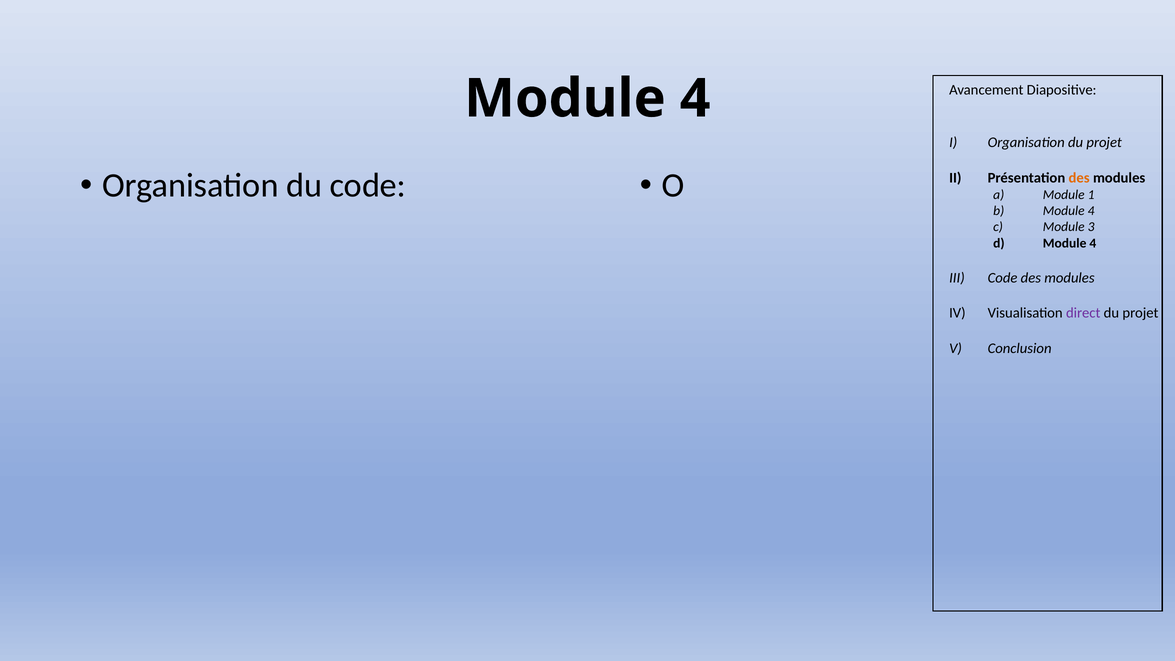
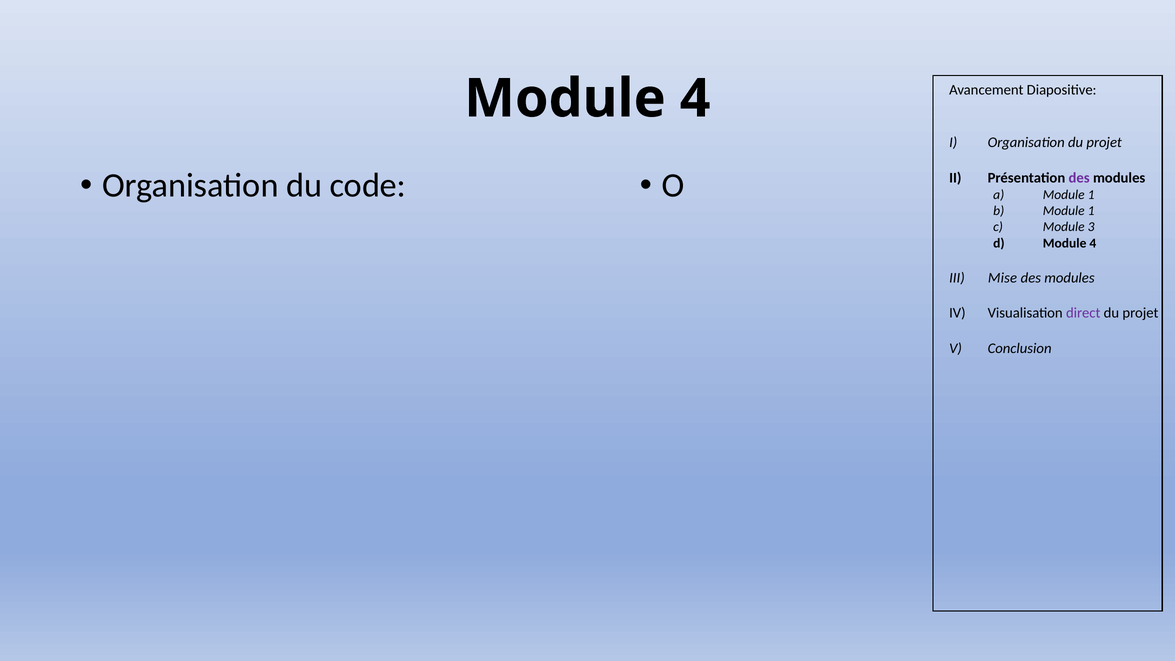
des at (1079, 178) colour: orange -> purple
4 at (1091, 211): 4 -> 1
Code at (1003, 278): Code -> Mise
